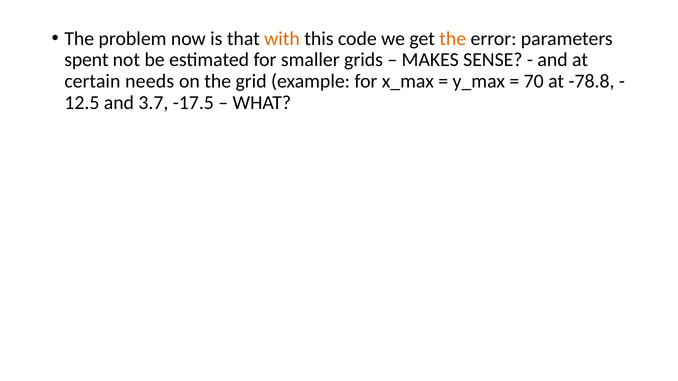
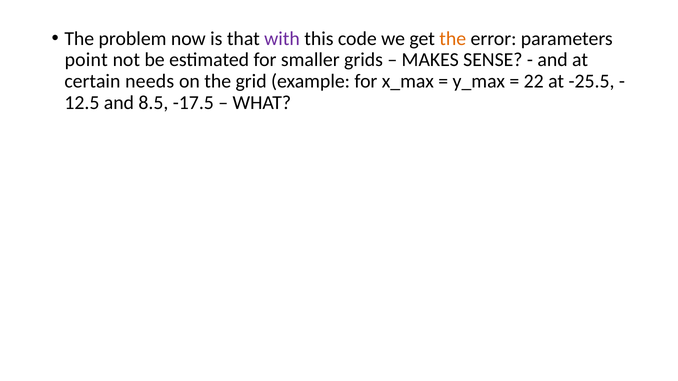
with colour: orange -> purple
spent: spent -> point
70: 70 -> 22
-78.8: -78.8 -> -25.5
3.7: 3.7 -> 8.5
